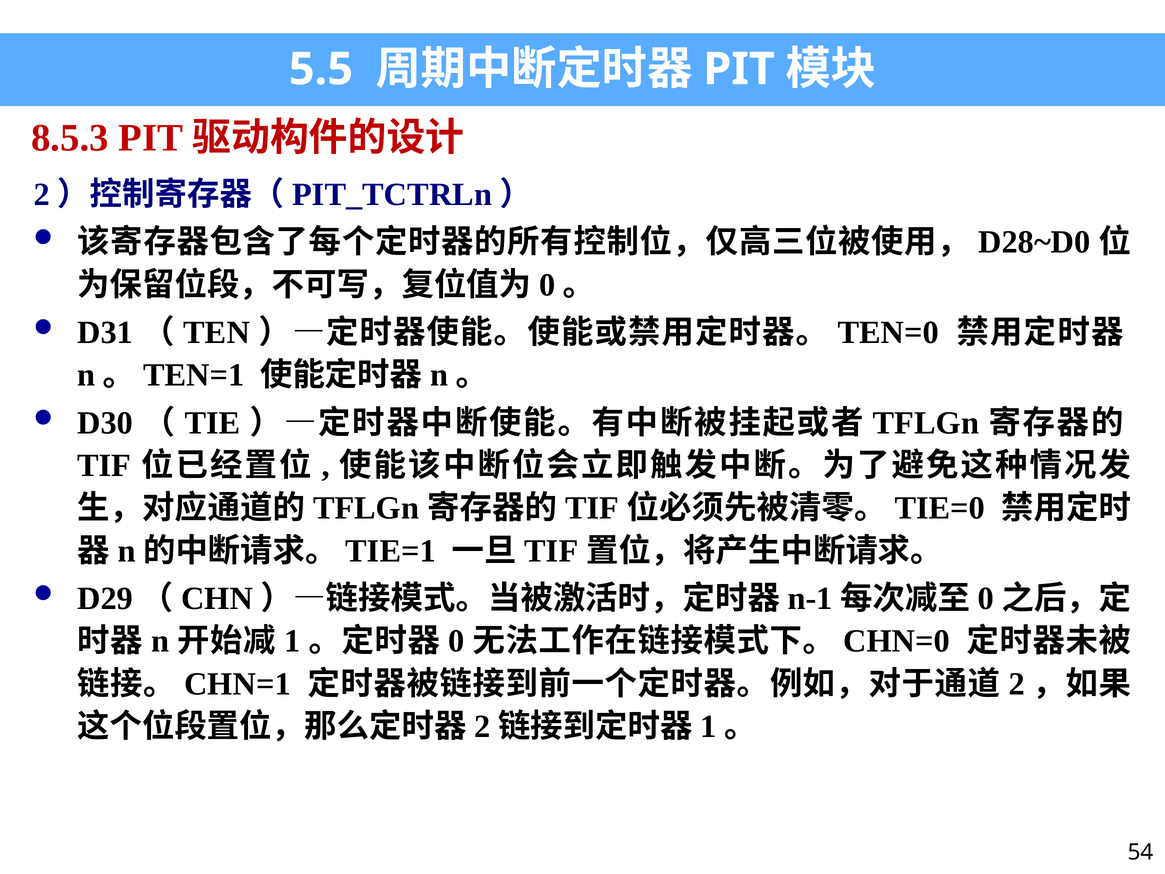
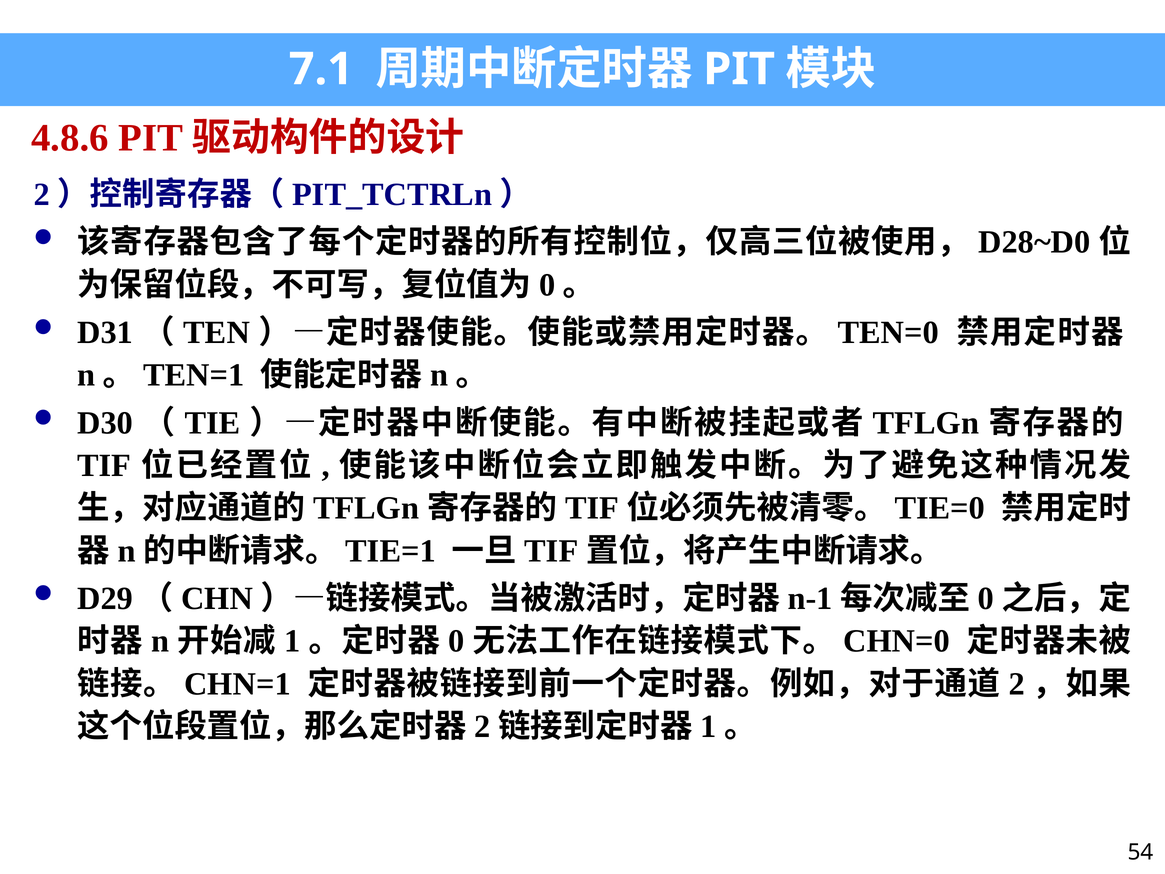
5.5: 5.5 -> 7.1
8.5.3: 8.5.3 -> 4.8.6
